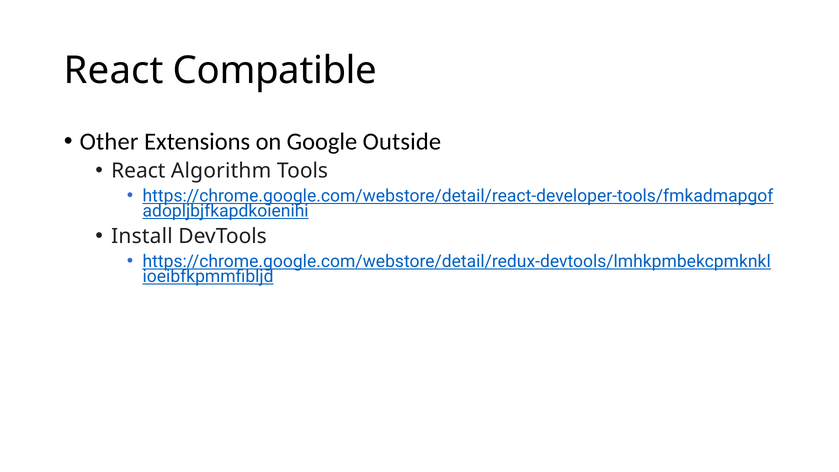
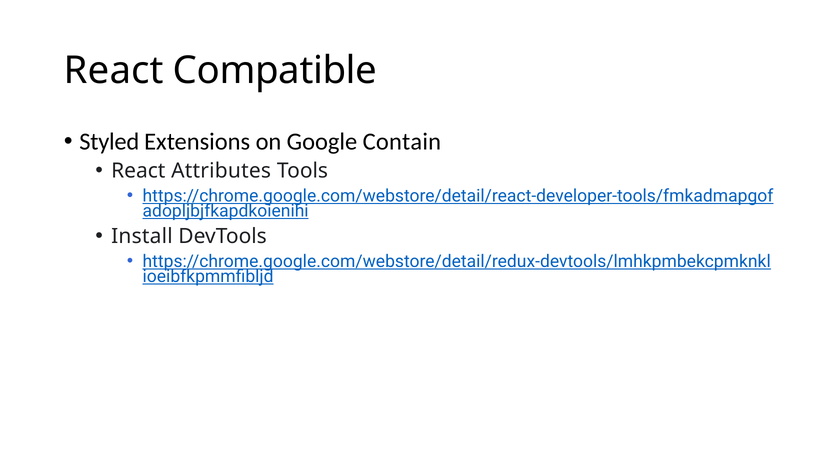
Other: Other -> Styled
Outside: Outside -> Contain
Algorithm: Algorithm -> Attributes
